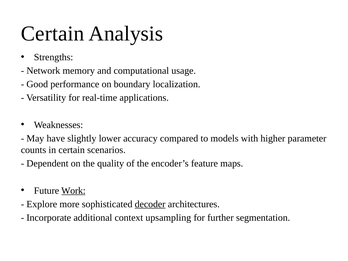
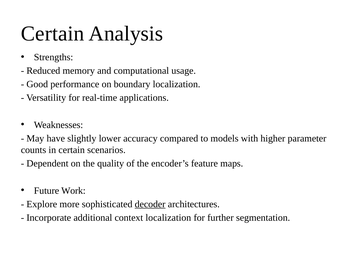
Network: Network -> Reduced
Work underline: present -> none
context upsampling: upsampling -> localization
